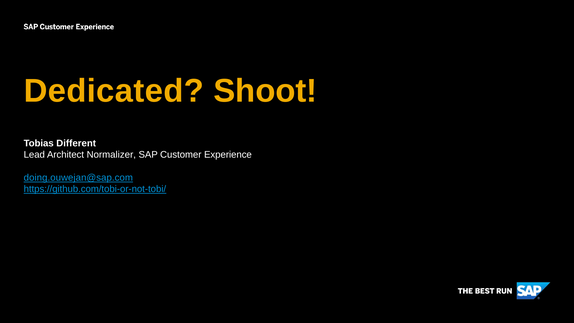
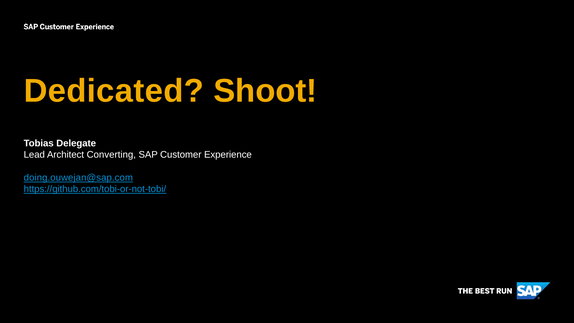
Different: Different -> Delegate
Normalizer: Normalizer -> Converting
